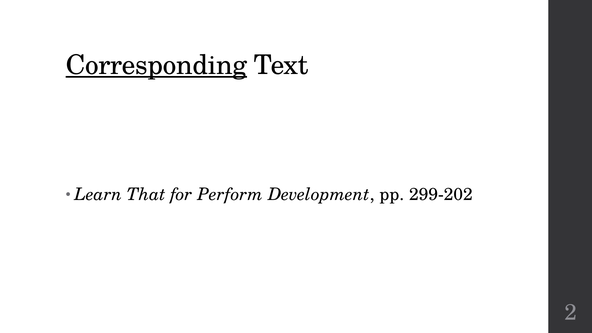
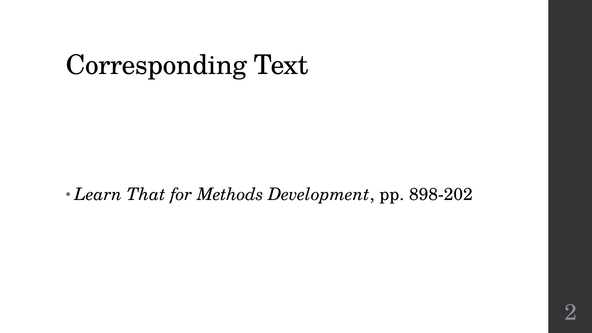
Corresponding underline: present -> none
Perform: Perform -> Methods
299-202: 299-202 -> 898-202
